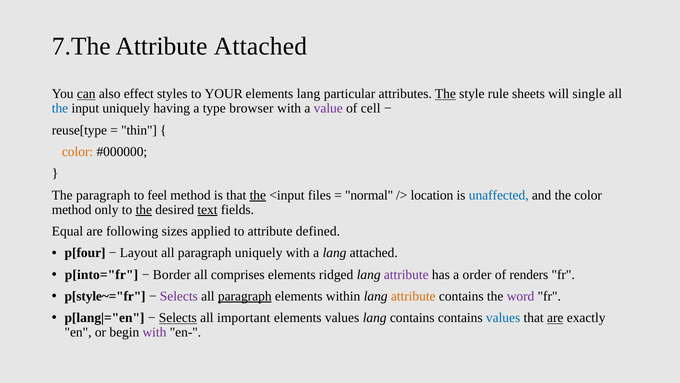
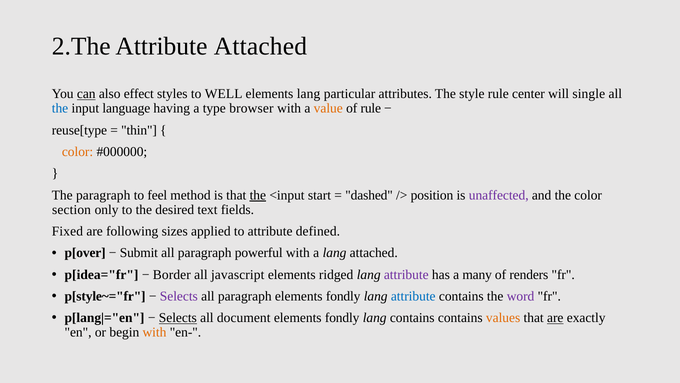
7.The: 7.The -> 2.The
YOUR: YOUR -> WELL
The at (445, 94) underline: present -> none
sheets: sheets -> center
input uniquely: uniquely -> language
value colour: purple -> orange
of cell: cell -> rule
files: files -> start
normal: normal -> dashed
location: location -> position
unaffected colour: blue -> purple
method at (72, 209): method -> section
the at (144, 209) underline: present -> none
text underline: present -> none
Equal: Equal -> Fixed
p[four: p[four -> p[over
Layout: Layout -> Submit
paragraph uniquely: uniquely -> powerful
p[into="fr: p[into="fr -> p[idea="fr
comprises: comprises -> javascript
order: order -> many
paragraph at (245, 296) underline: present -> none
within at (343, 296): within -> fondly
attribute at (413, 296) colour: orange -> blue
important: important -> document
values at (342, 318): values -> fondly
values at (503, 318) colour: blue -> orange
with at (154, 332) colour: purple -> orange
